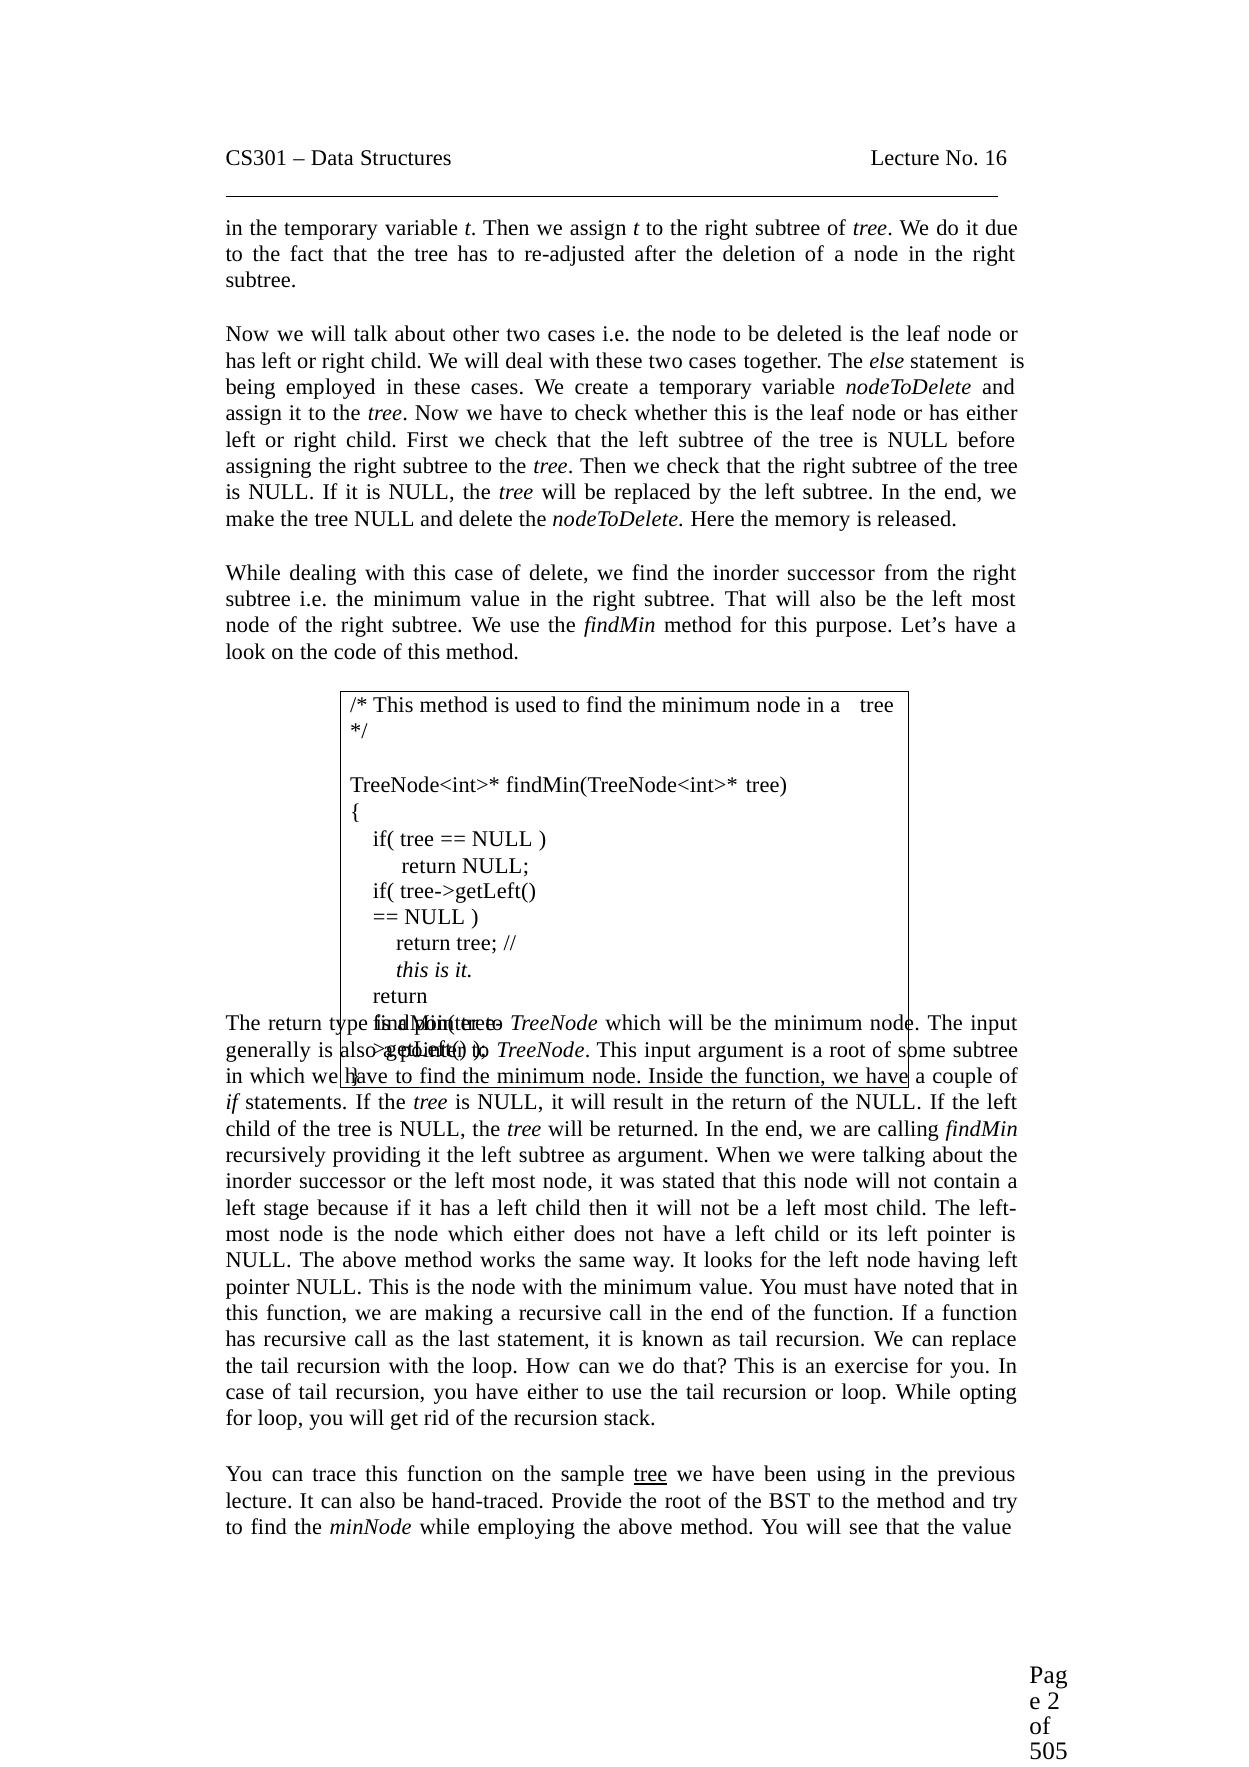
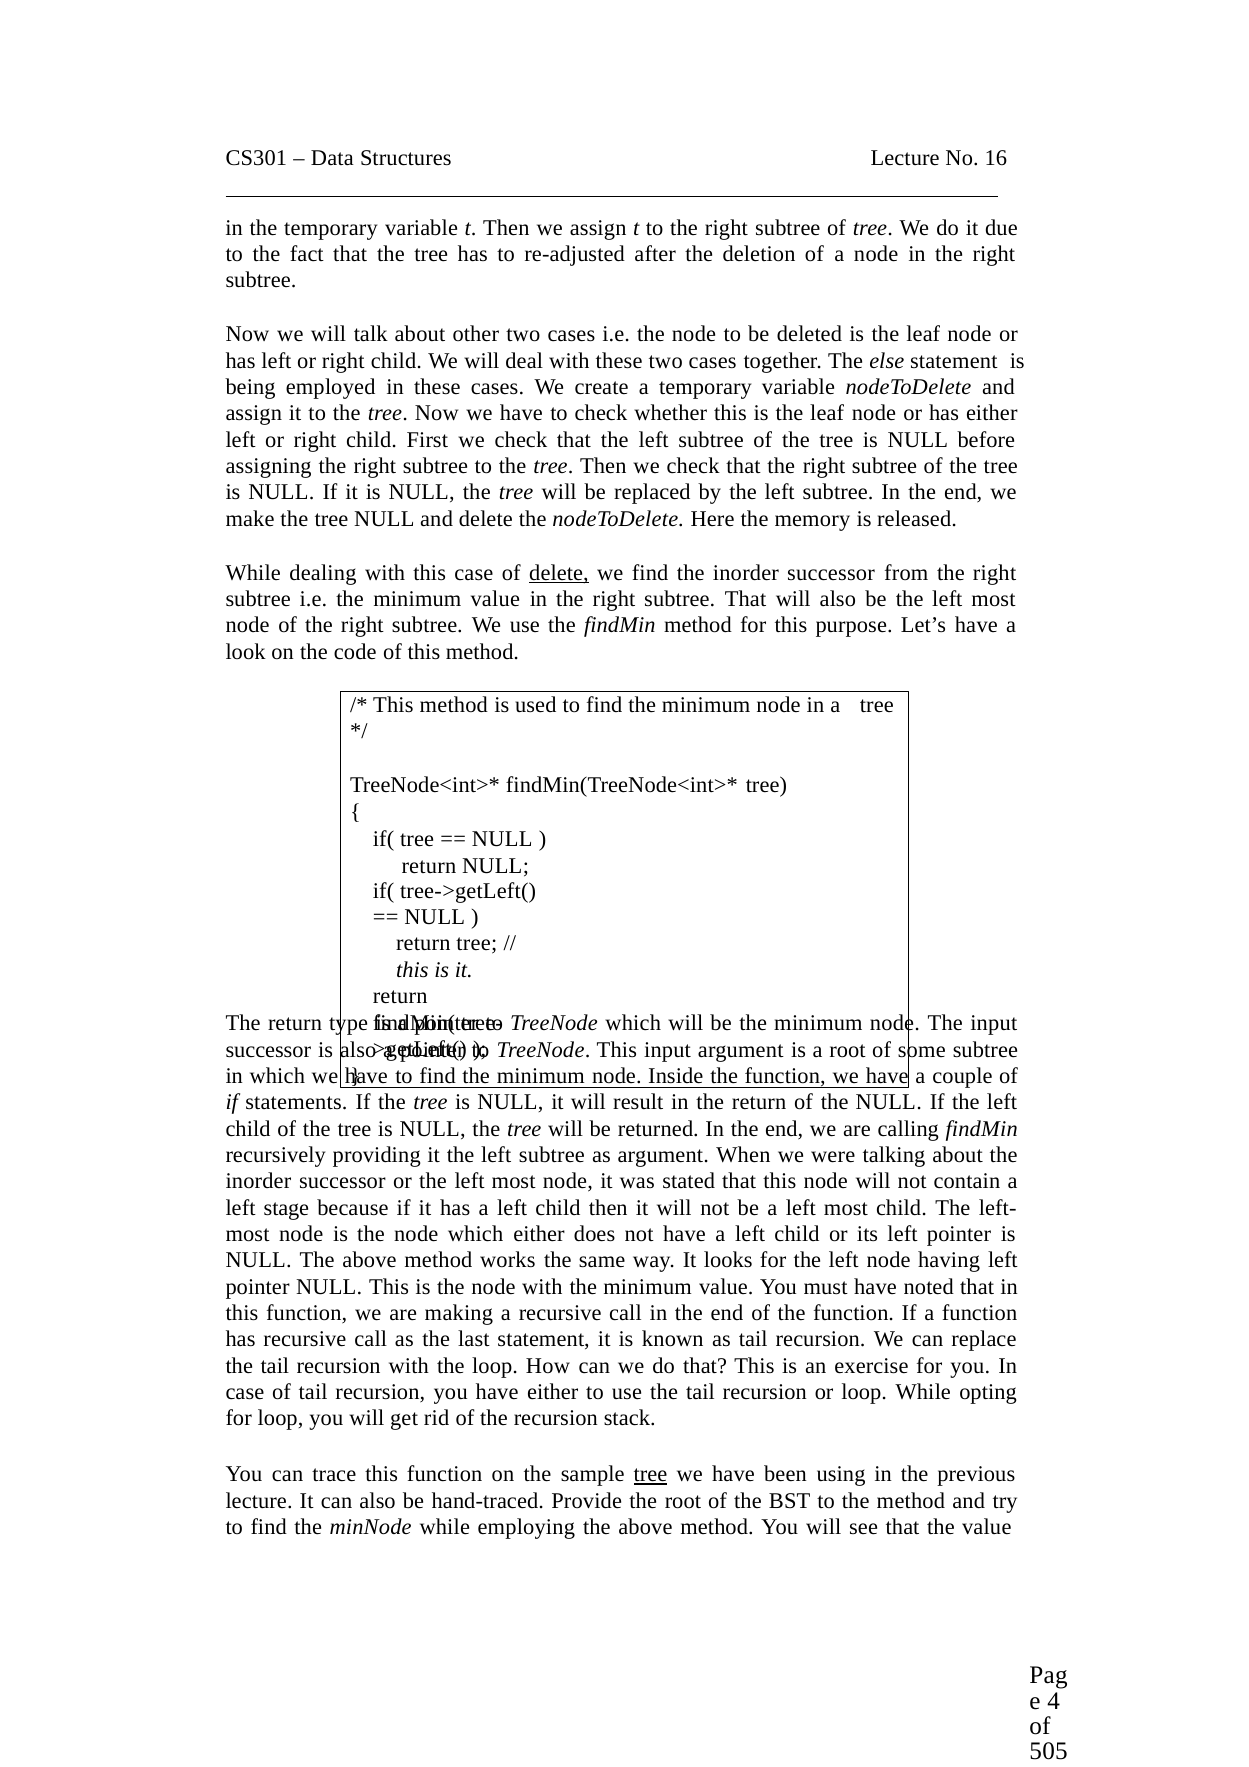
delete at (559, 573) underline: none -> present
generally at (268, 1050): generally -> successor
2: 2 -> 4
